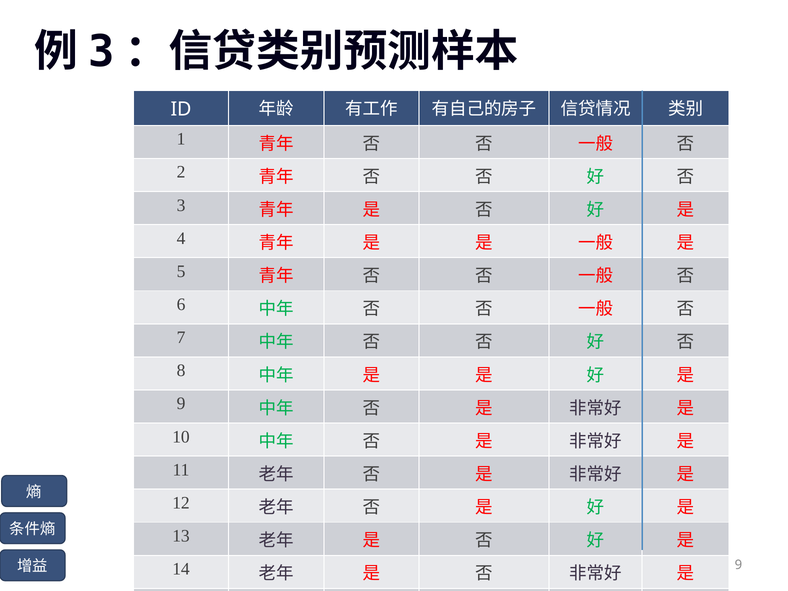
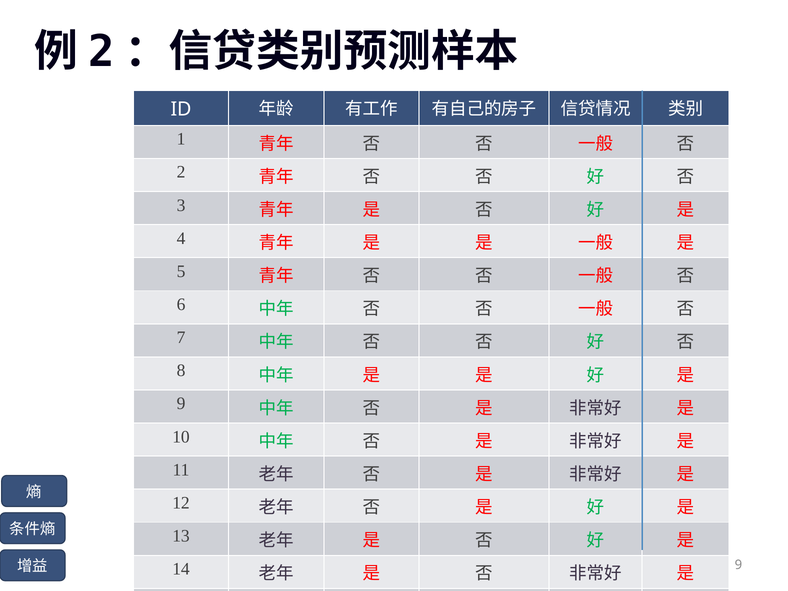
3 at (101, 52): 3 -> 2
